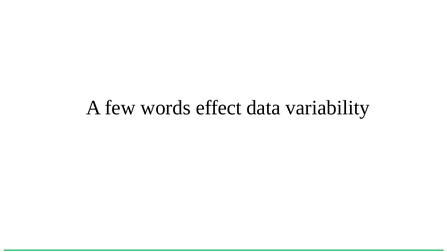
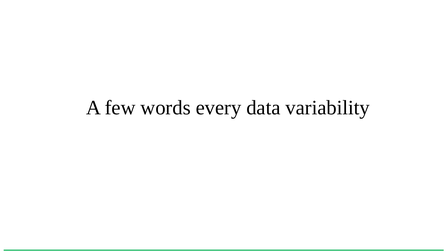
effect: effect -> every
